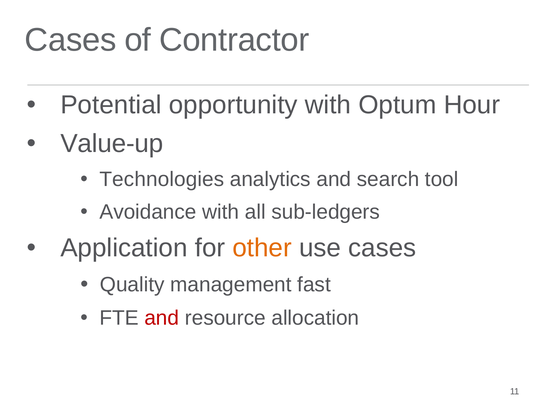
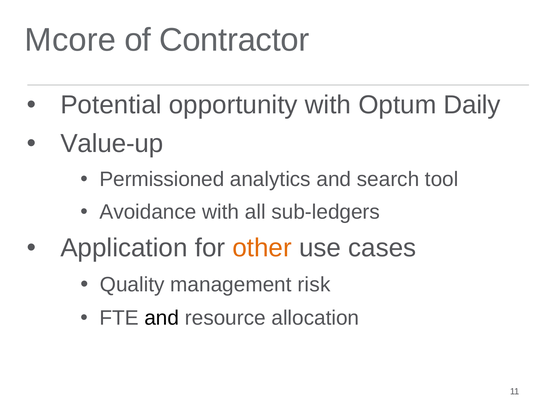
Cases at (71, 40): Cases -> Mcore
Hour: Hour -> Daily
Technologies: Technologies -> Permissioned
fast: fast -> risk
and at (162, 317) colour: red -> black
